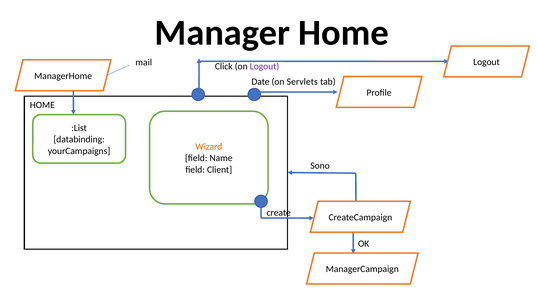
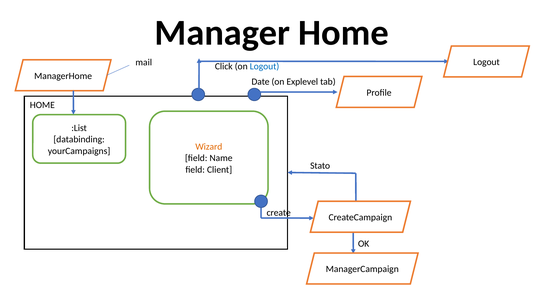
Logout at (265, 66) colour: purple -> blue
Servlets: Servlets -> Explevel
Sono: Sono -> Stato
